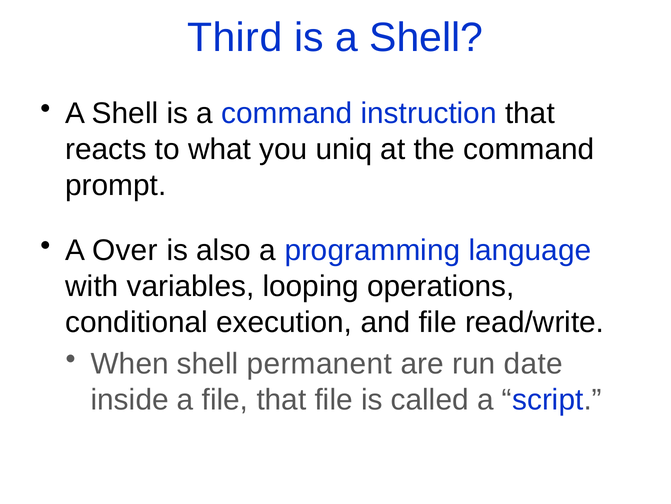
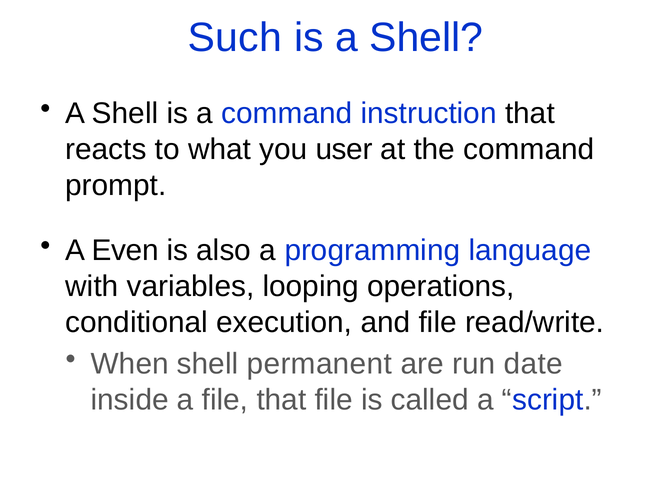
Third: Third -> Such
uniq: uniq -> user
Over: Over -> Even
